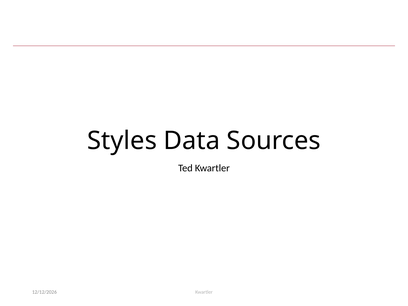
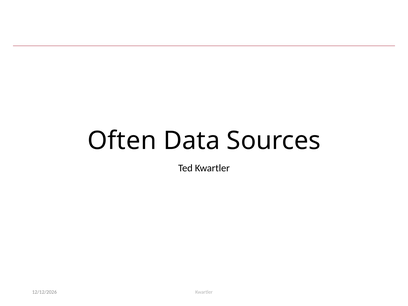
Styles: Styles -> Often
